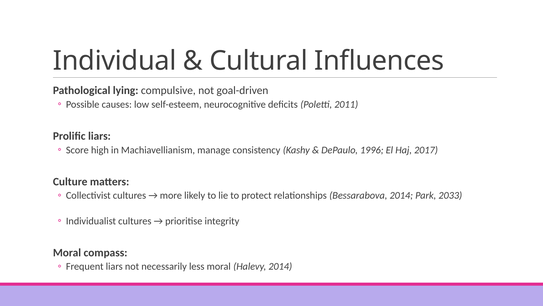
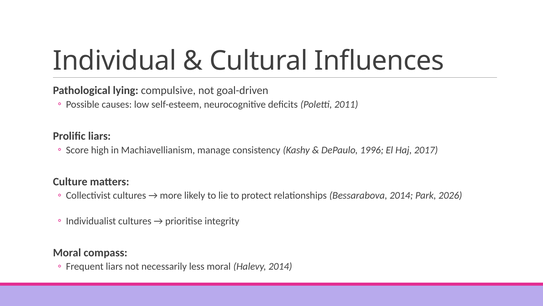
2033: 2033 -> 2026
